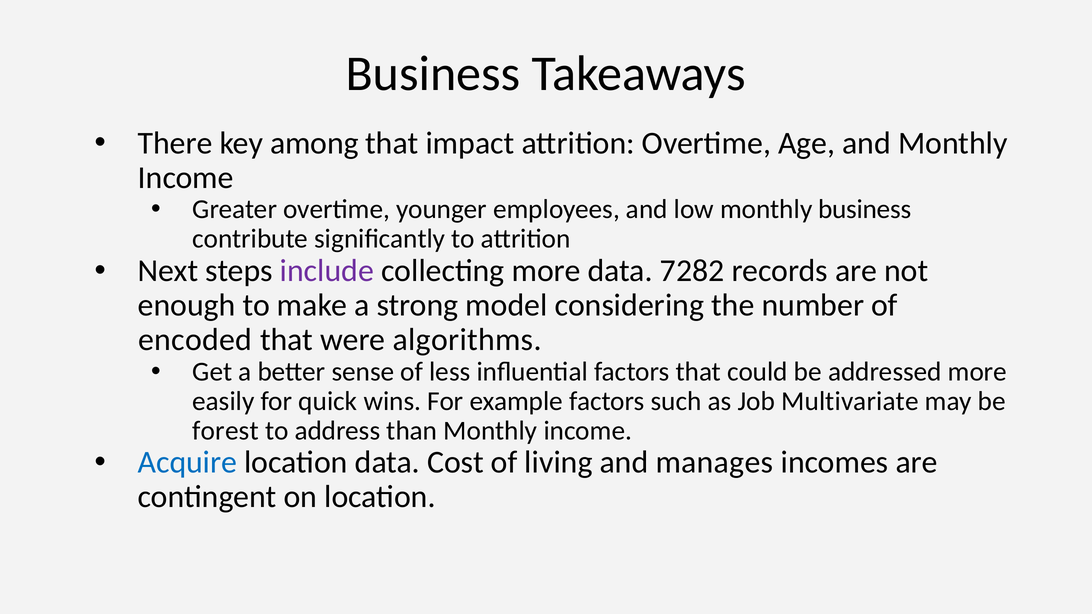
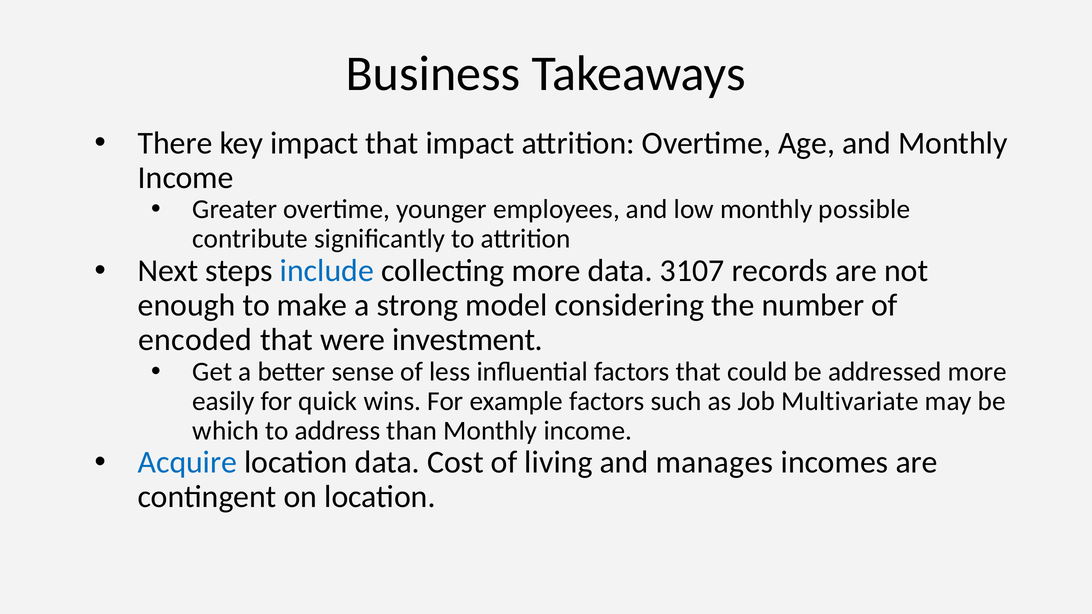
key among: among -> impact
monthly business: business -> possible
include colour: purple -> blue
7282: 7282 -> 3107
algorithms: algorithms -> investment
forest: forest -> which
